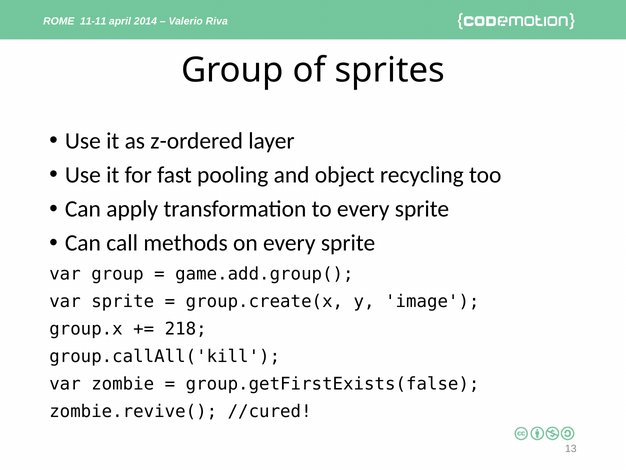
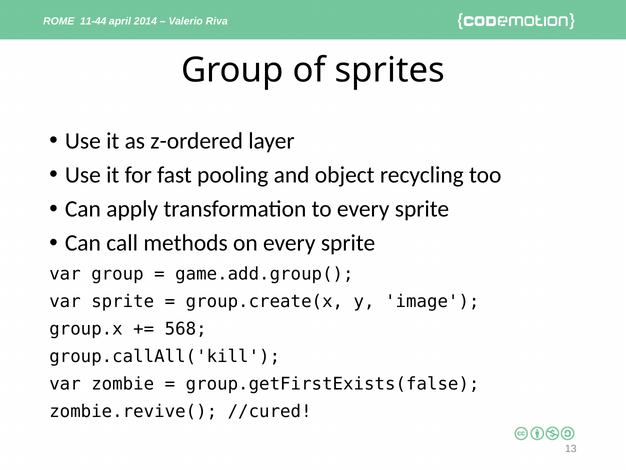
11-11: 11-11 -> 11-44
218: 218 -> 568
